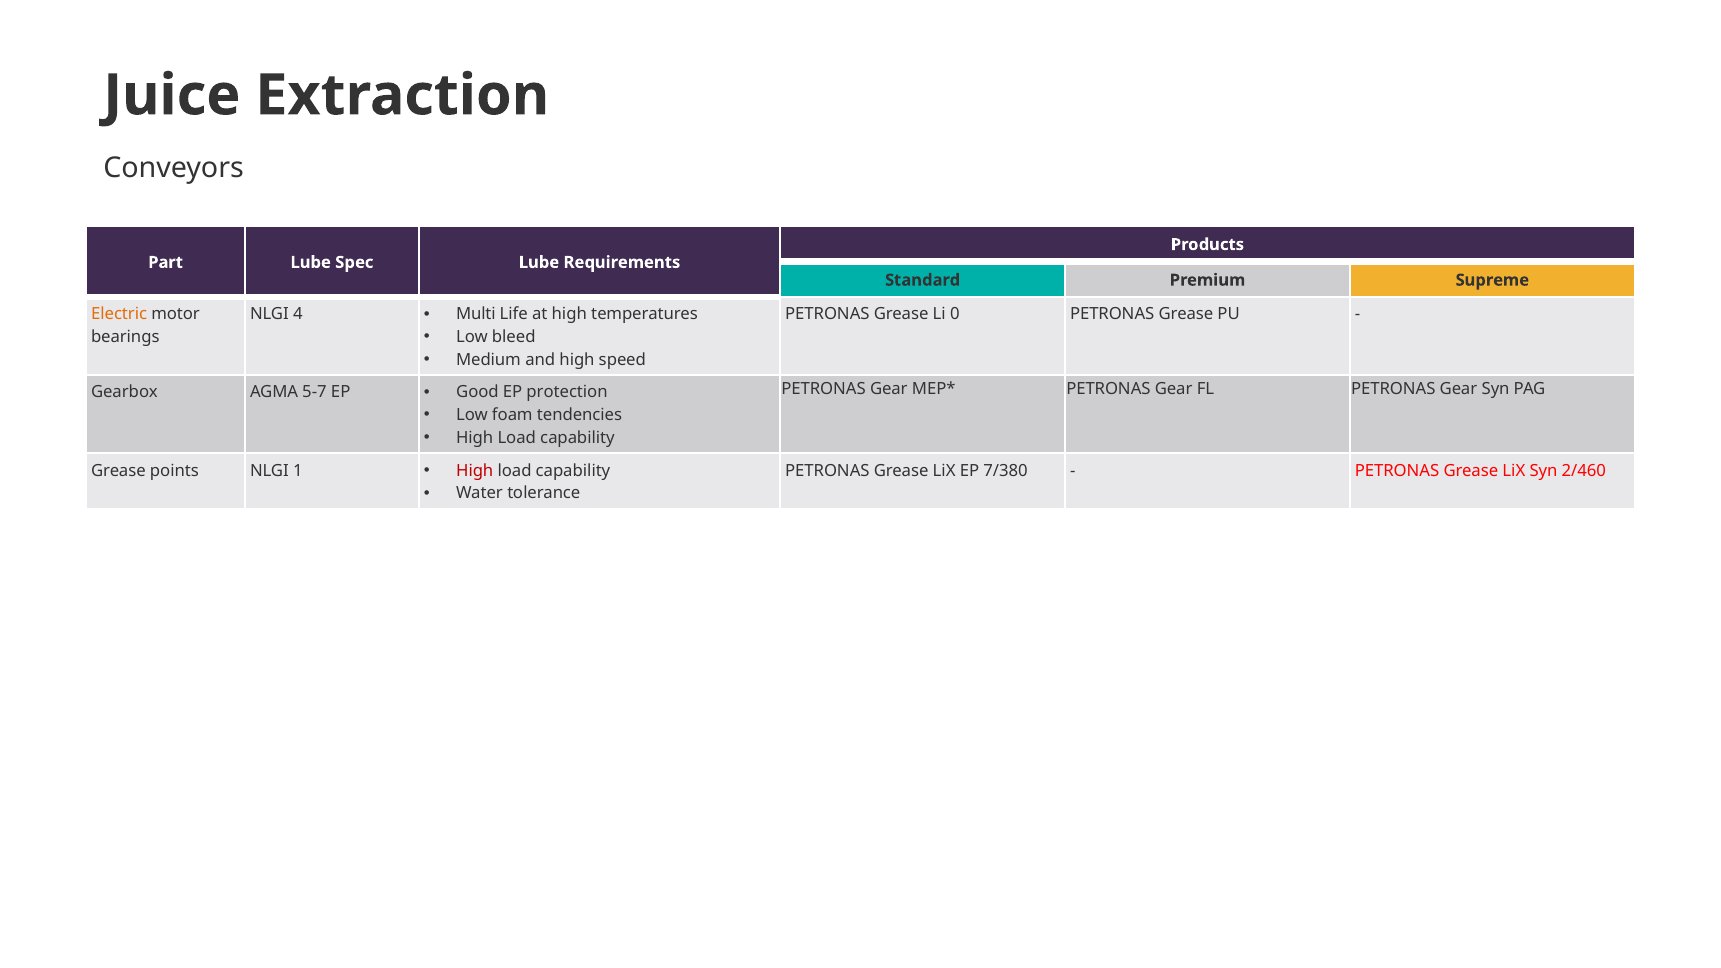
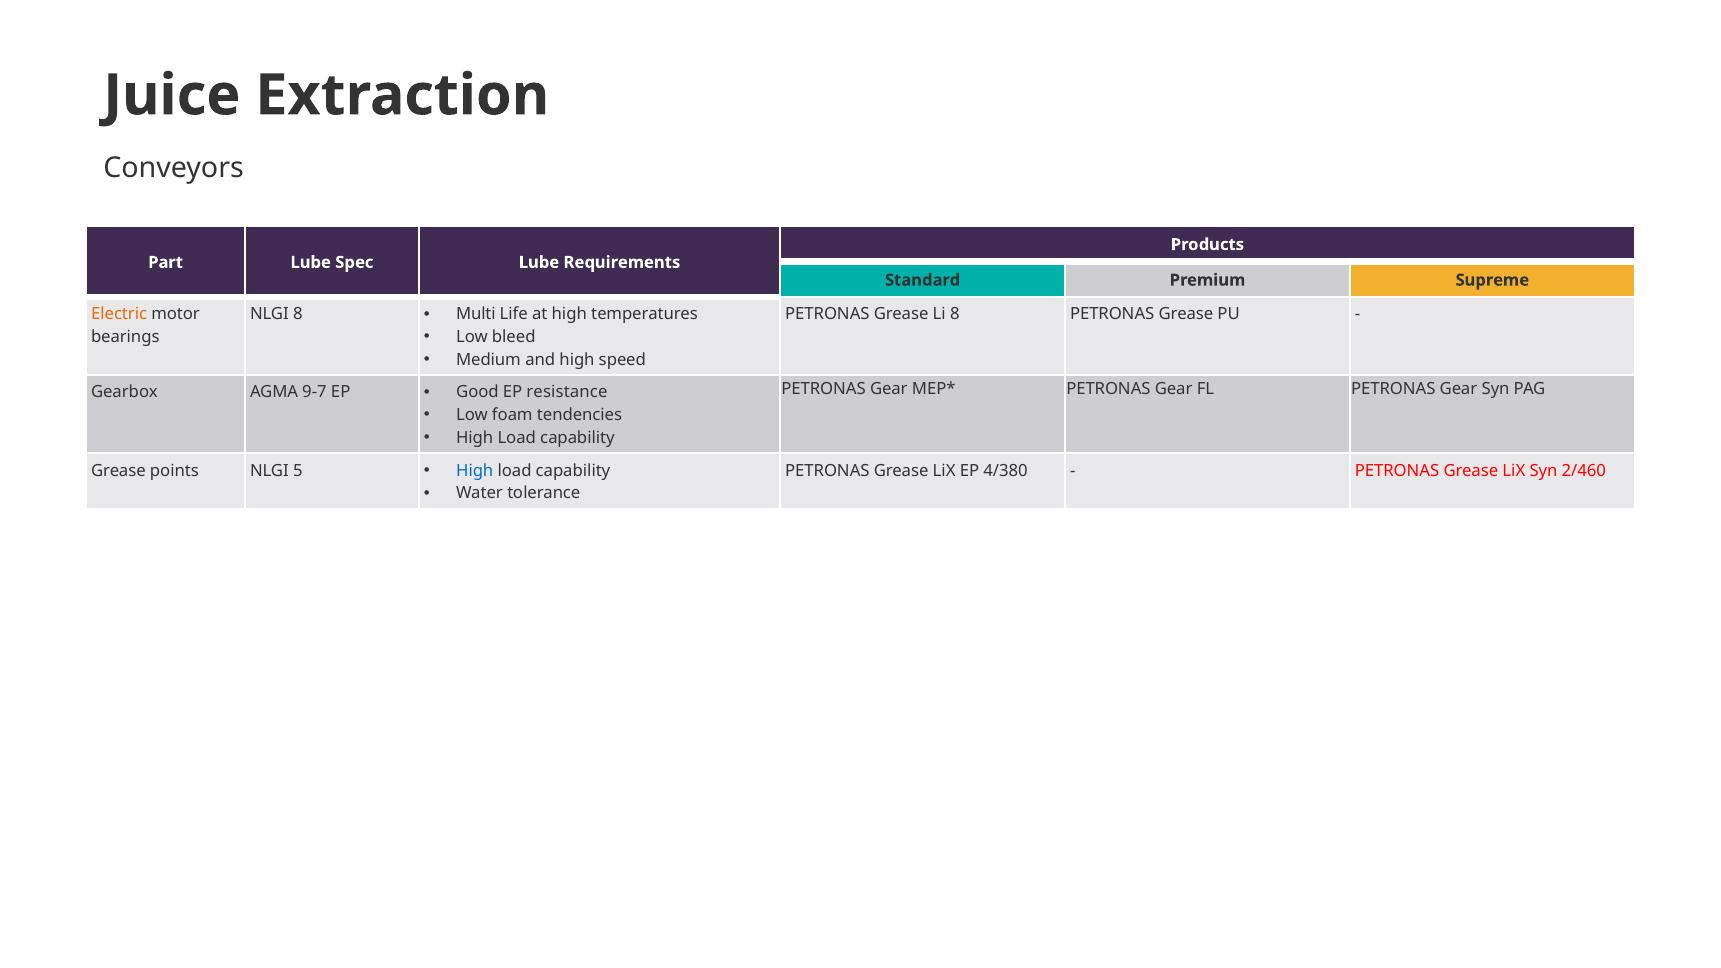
NLGI 4: 4 -> 8
Li 0: 0 -> 8
5-7: 5-7 -> 9-7
protection: protection -> resistance
1: 1 -> 5
High at (475, 471) colour: red -> blue
7/380: 7/380 -> 4/380
